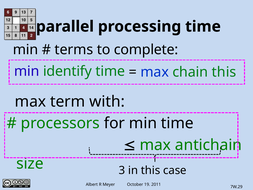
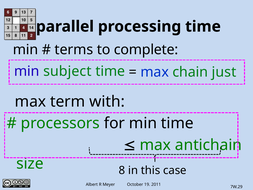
identify: identify -> subject
chain this: this -> just
3: 3 -> 8
